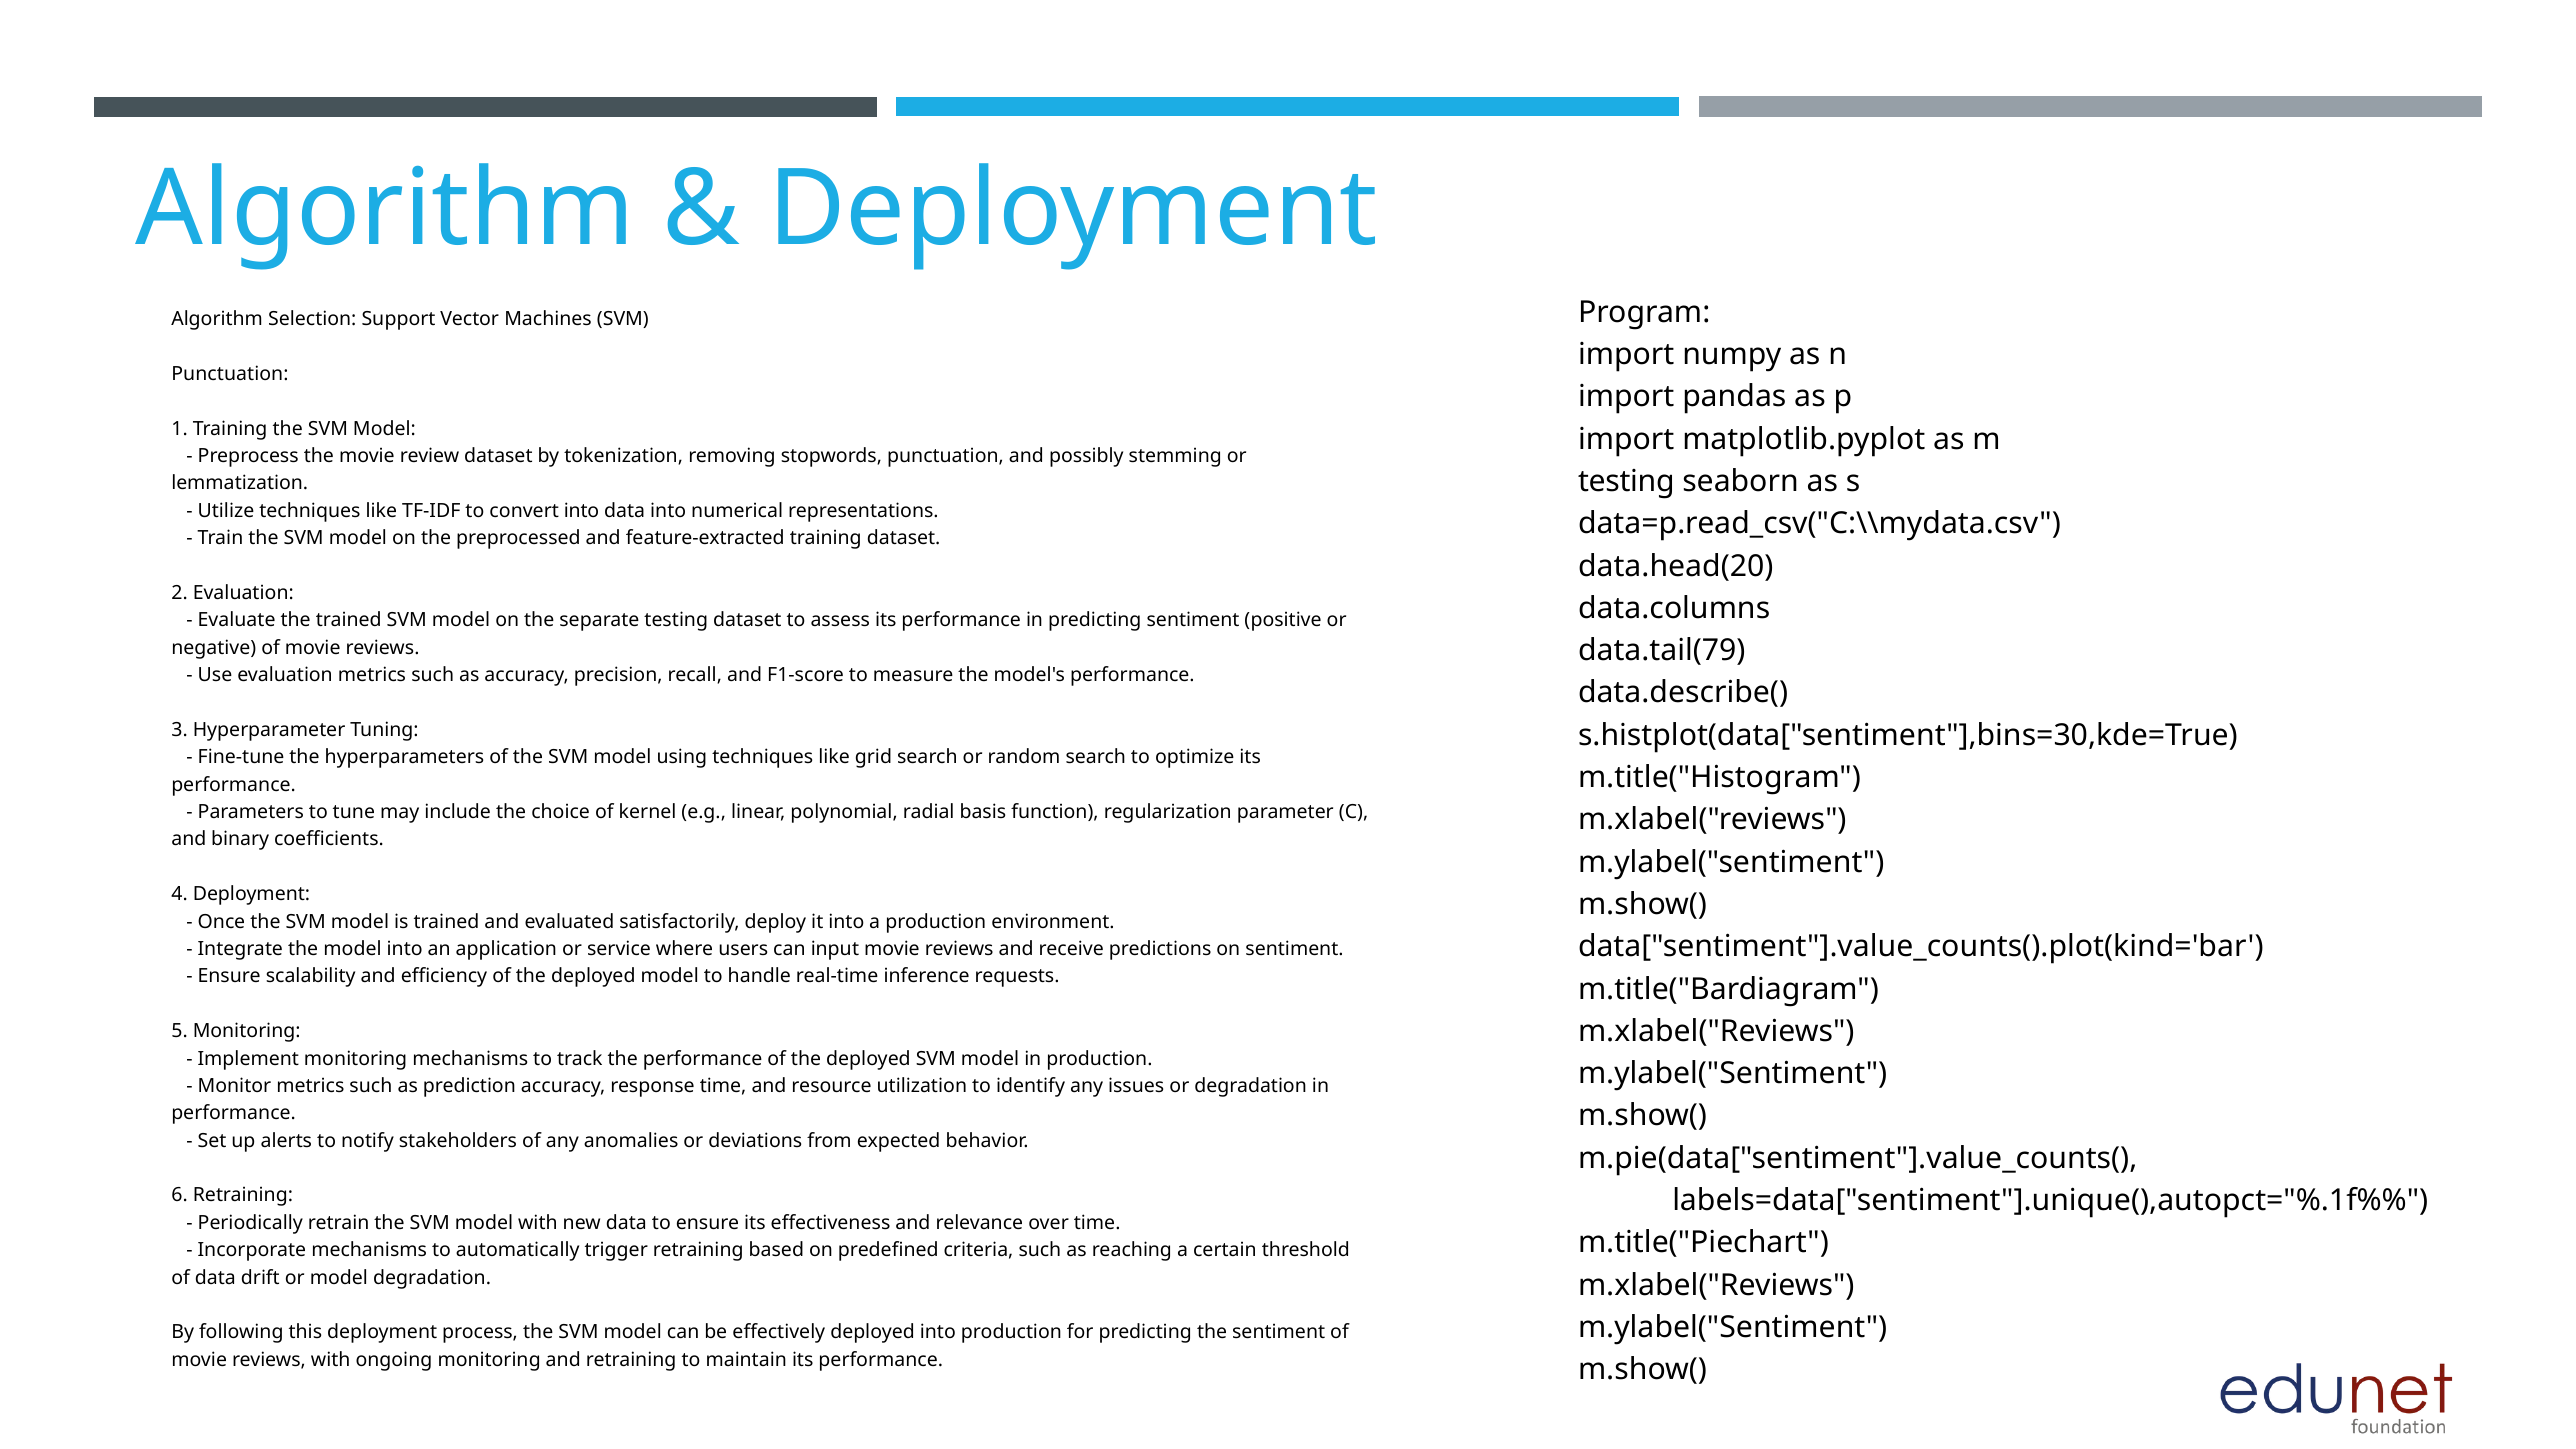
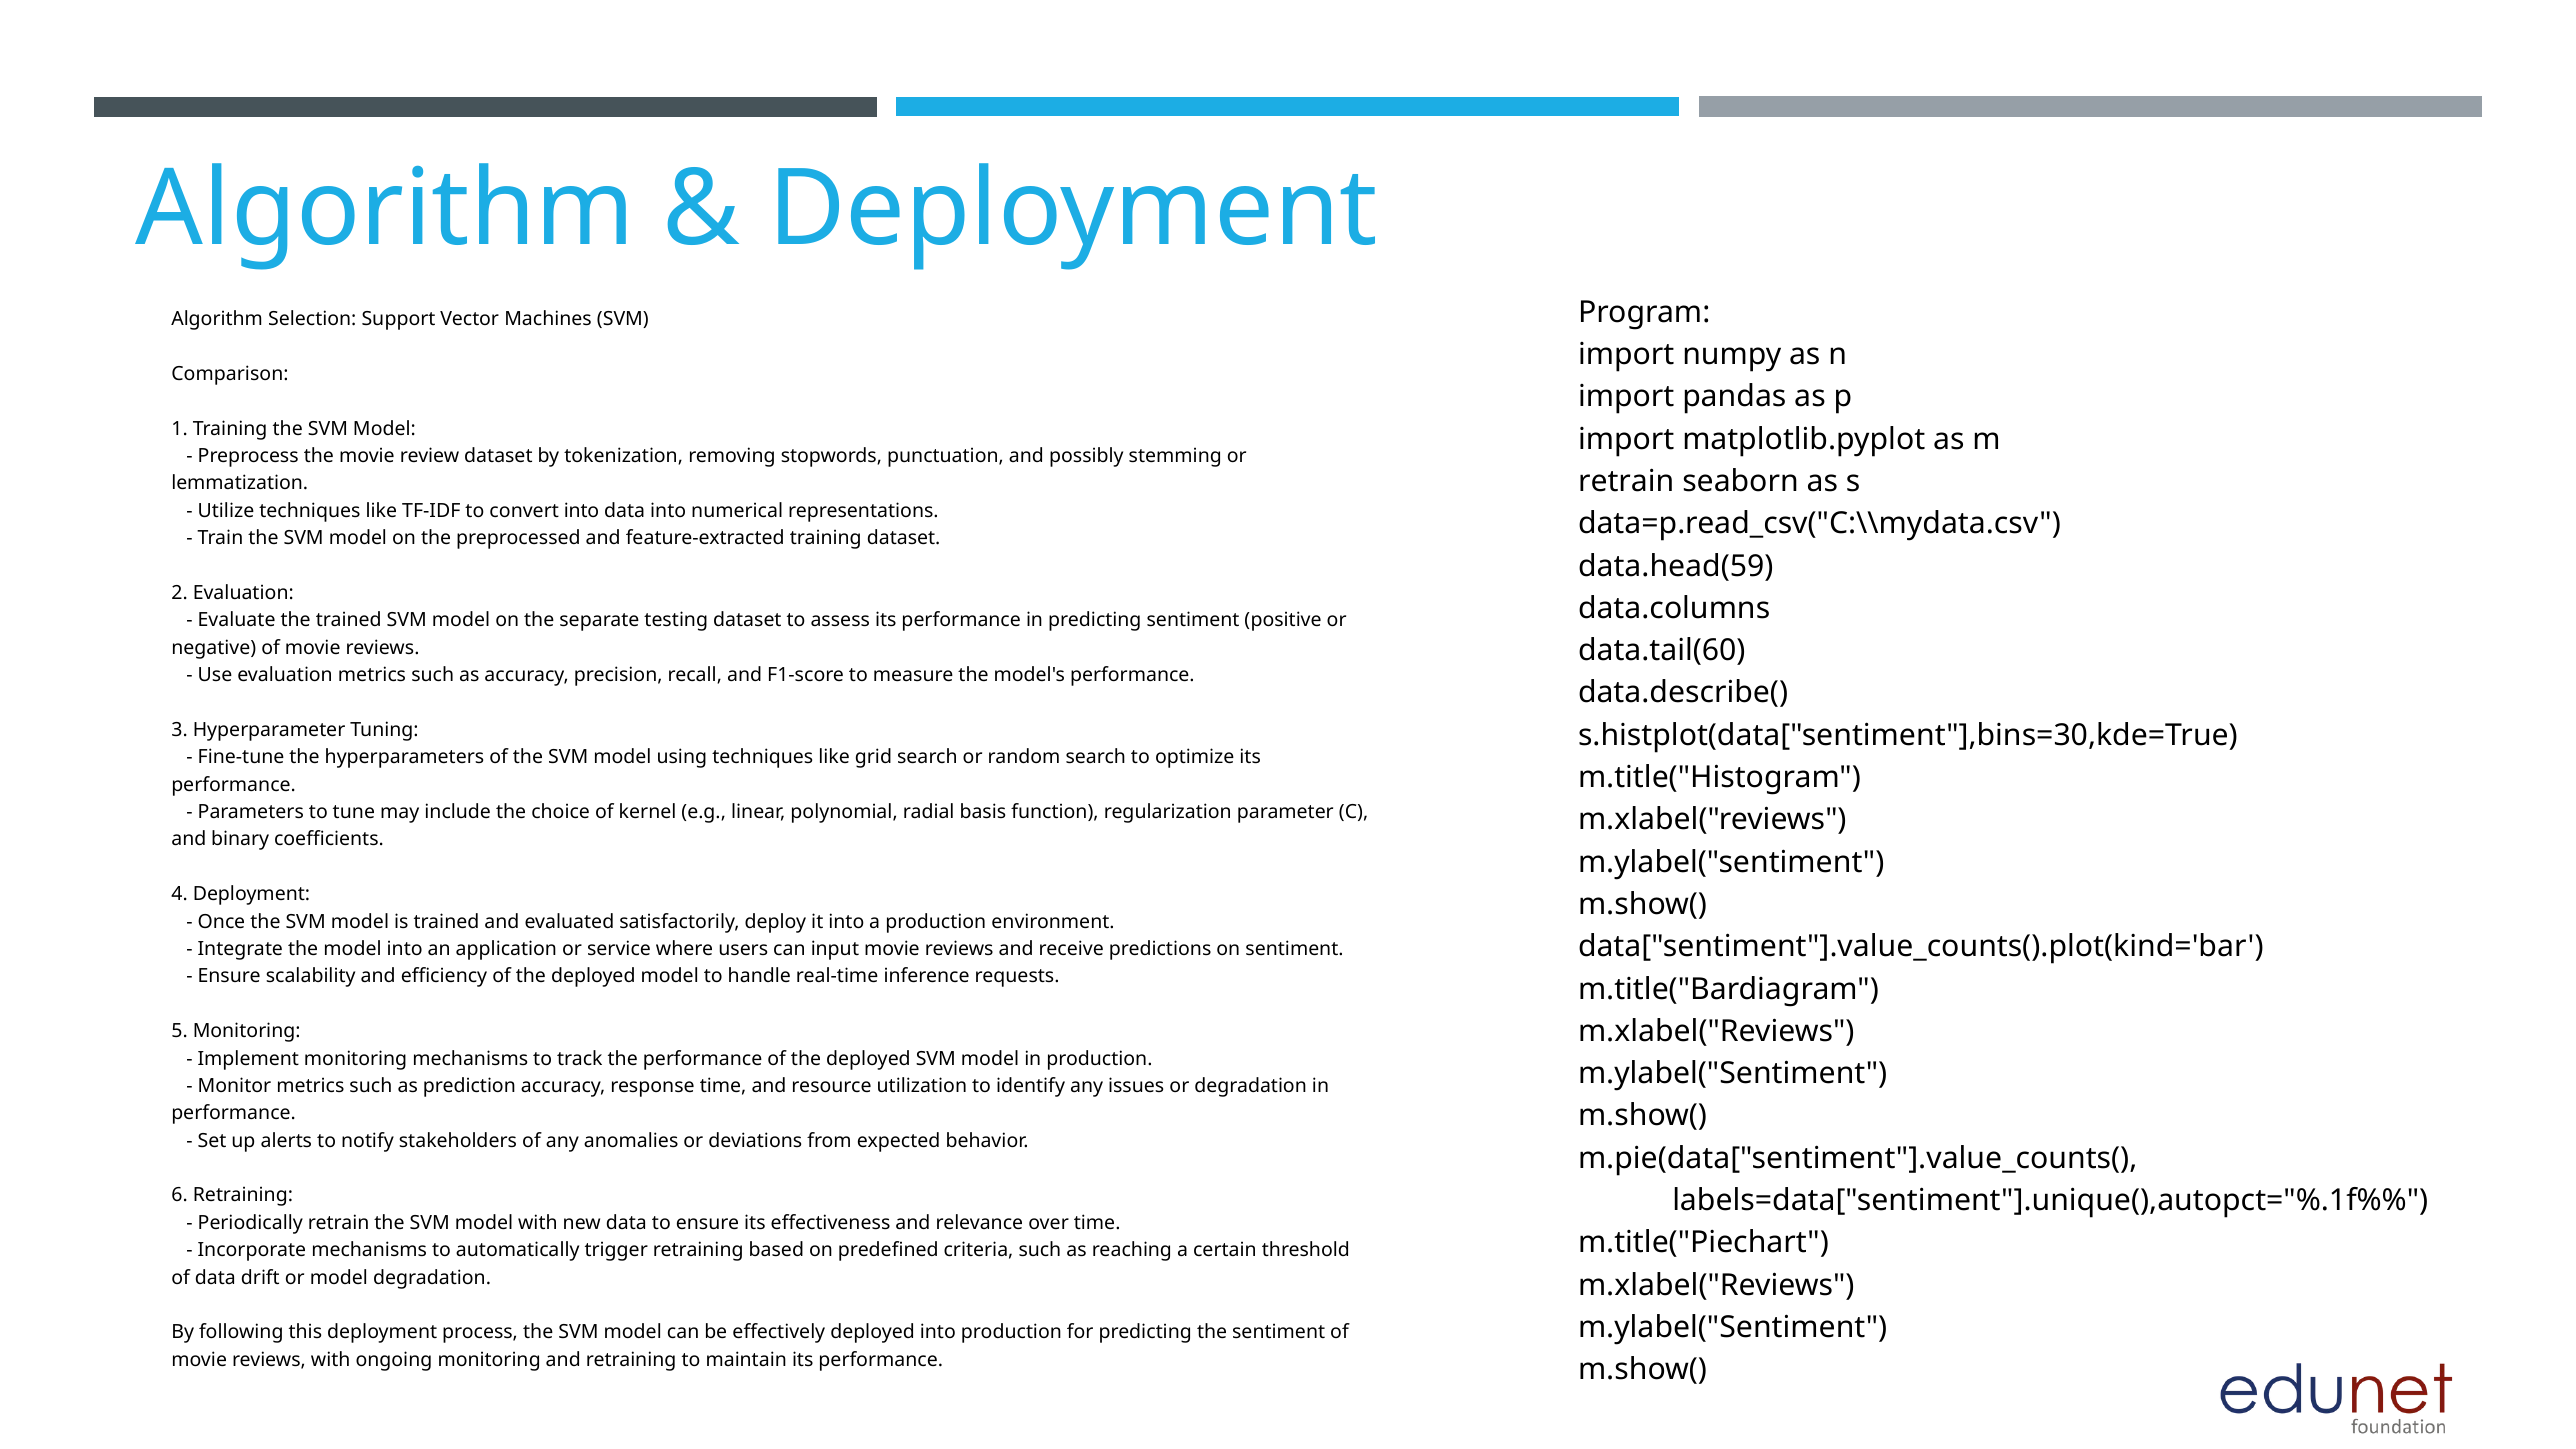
Punctuation at (230, 374): Punctuation -> Comparison
testing at (1626, 482): testing -> retrain
data.head(20: data.head(20 -> data.head(59
data.tail(79: data.tail(79 -> data.tail(60
